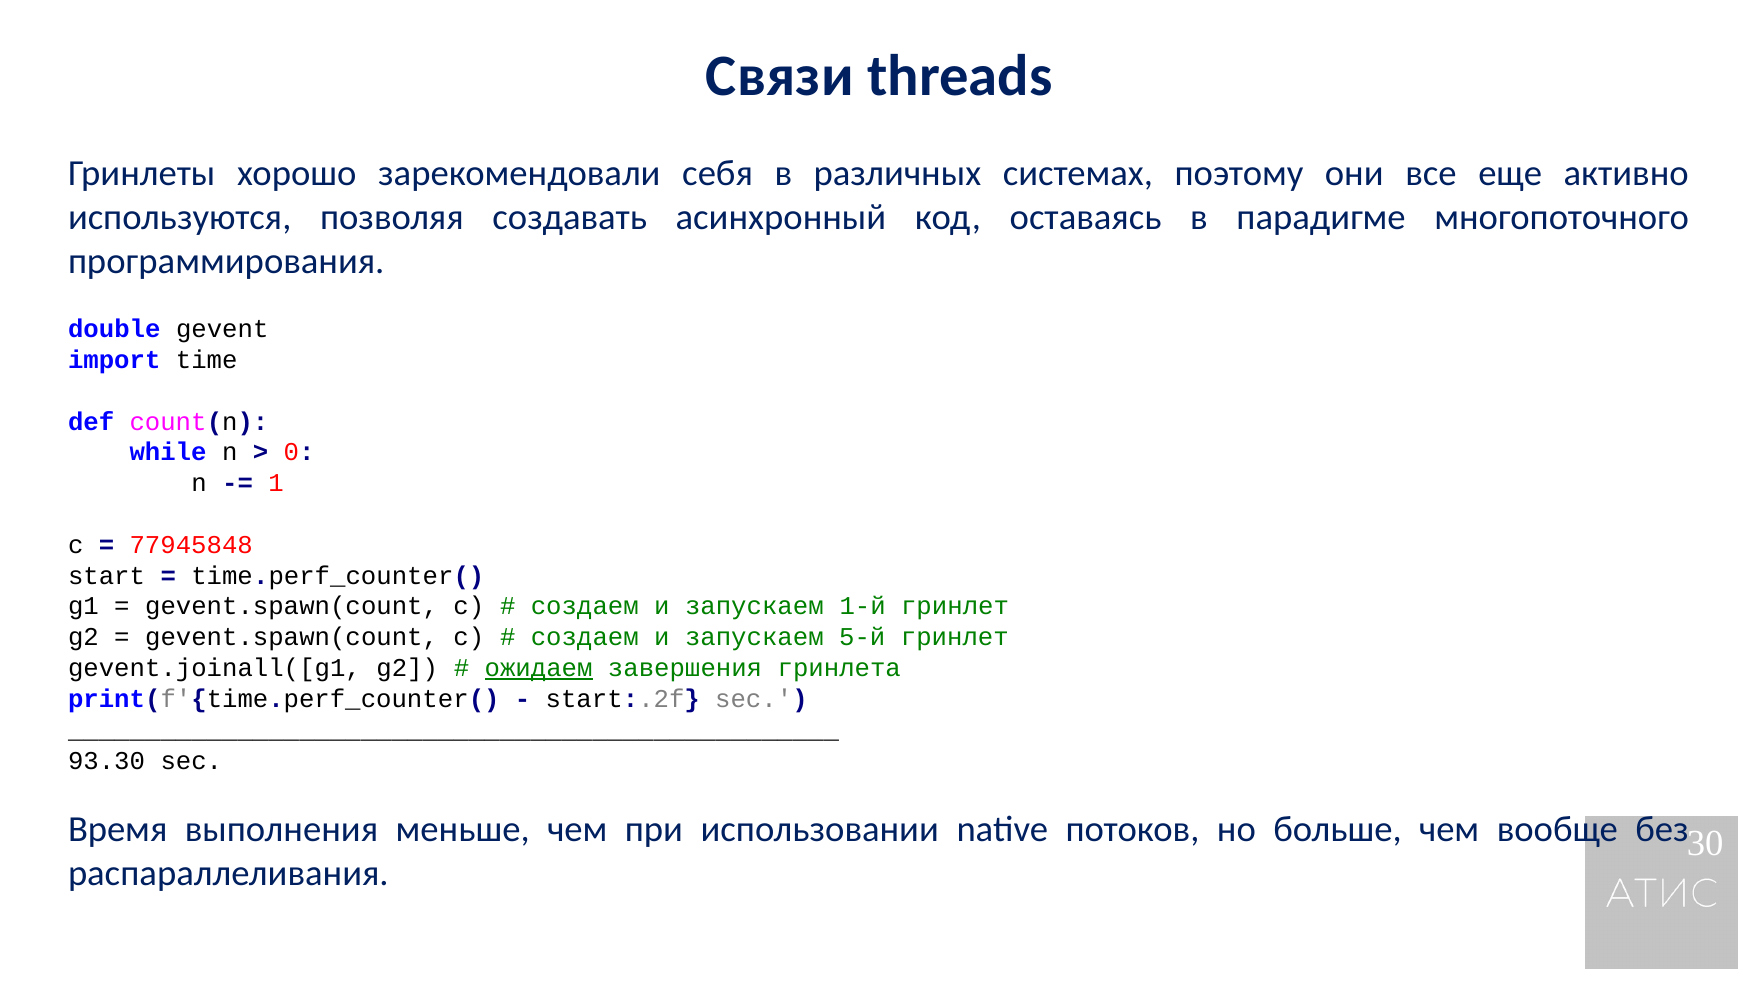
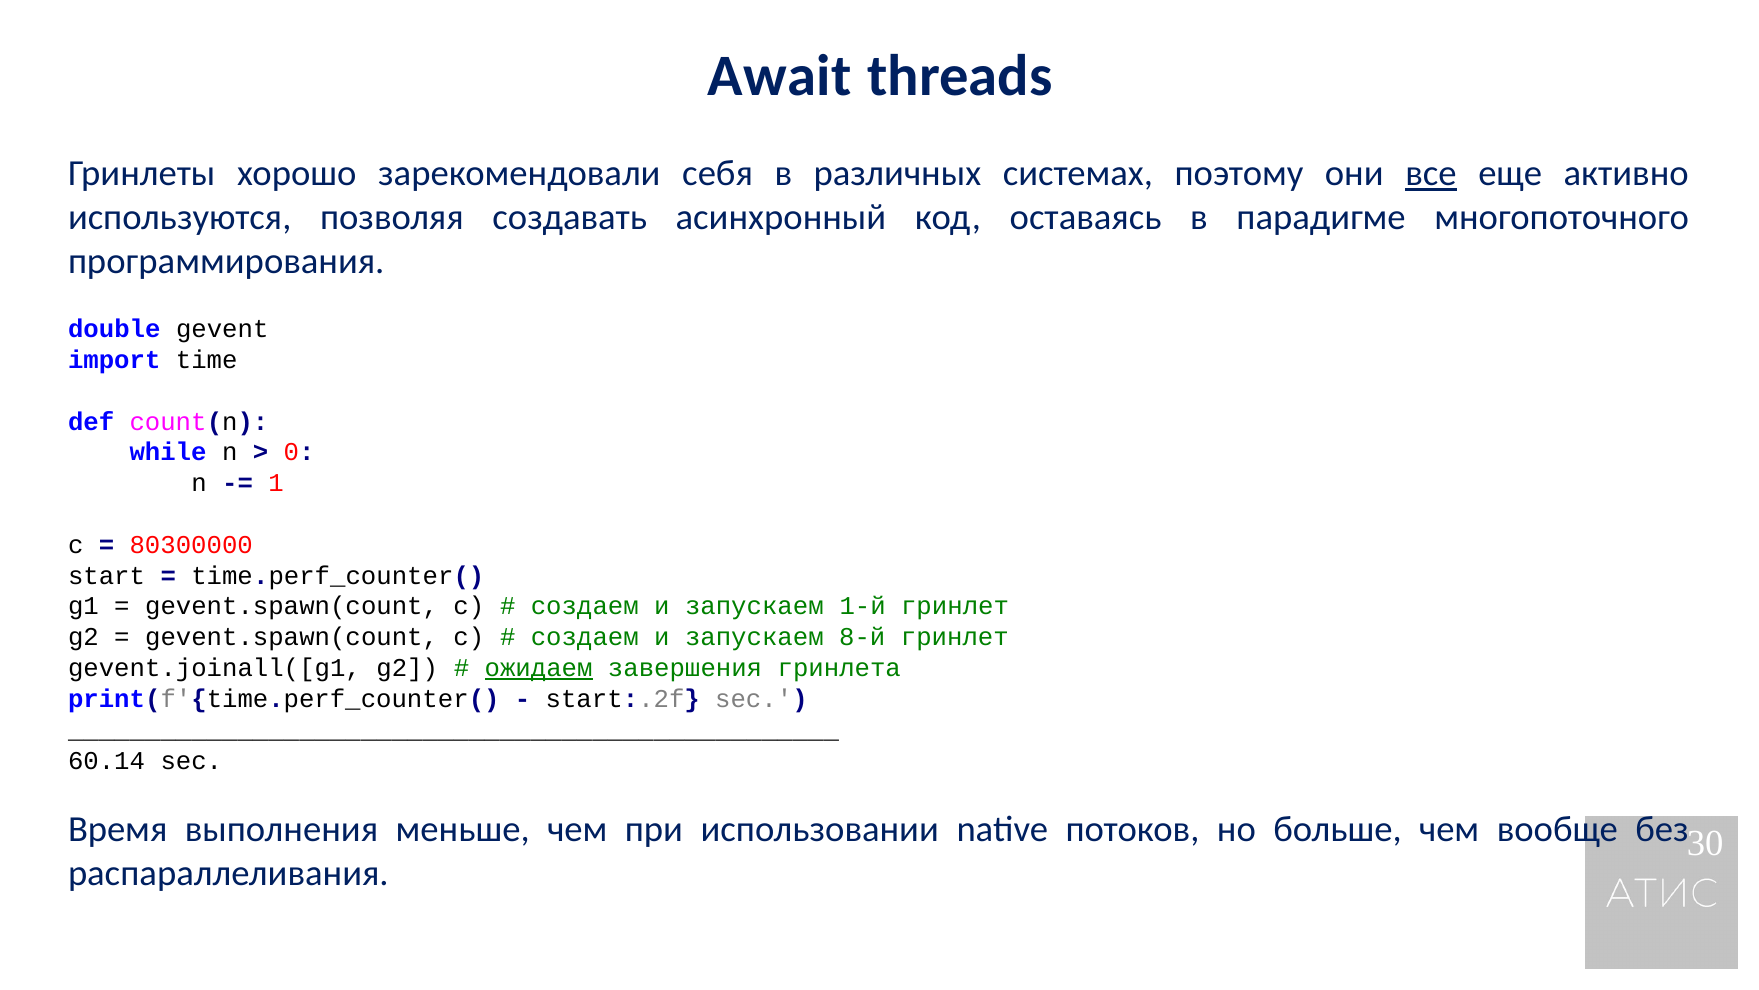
Связи: Связи -> Await
все underline: none -> present
77945848: 77945848 -> 80300000
5-й: 5-й -> 8-й
93.30: 93.30 -> 60.14
